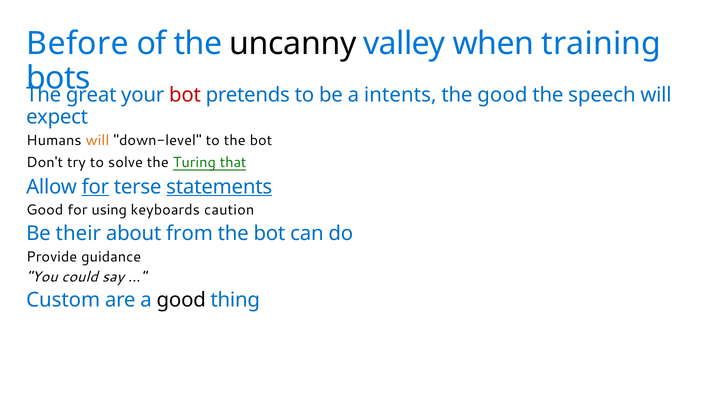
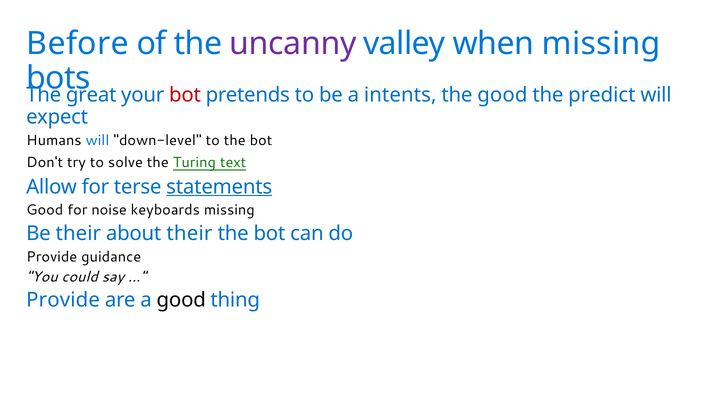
uncanny colour: black -> purple
when training: training -> missing
speech: speech -> predict
will at (98, 140) colour: orange -> blue
that: that -> text
for at (95, 187) underline: present -> none
using: using -> noise
keyboards caution: caution -> missing
about from: from -> their
Custom at (63, 300): Custom -> Provide
